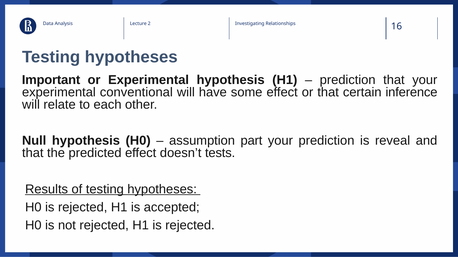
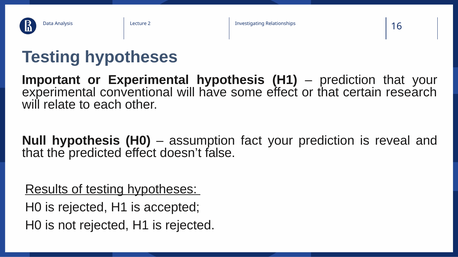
inference: inference -> research
part: part -> fact
tests: tests -> false
